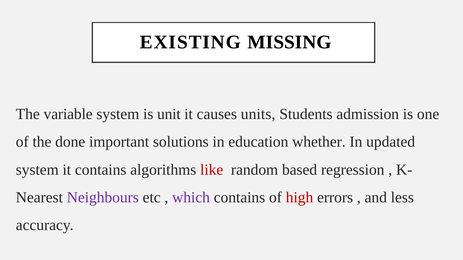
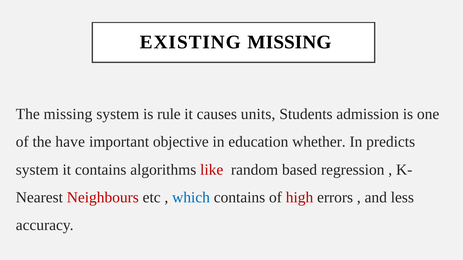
The variable: variable -> missing
unit: unit -> rule
done: done -> have
solutions: solutions -> objective
updated: updated -> predicts
Neighbours colour: purple -> red
which colour: purple -> blue
